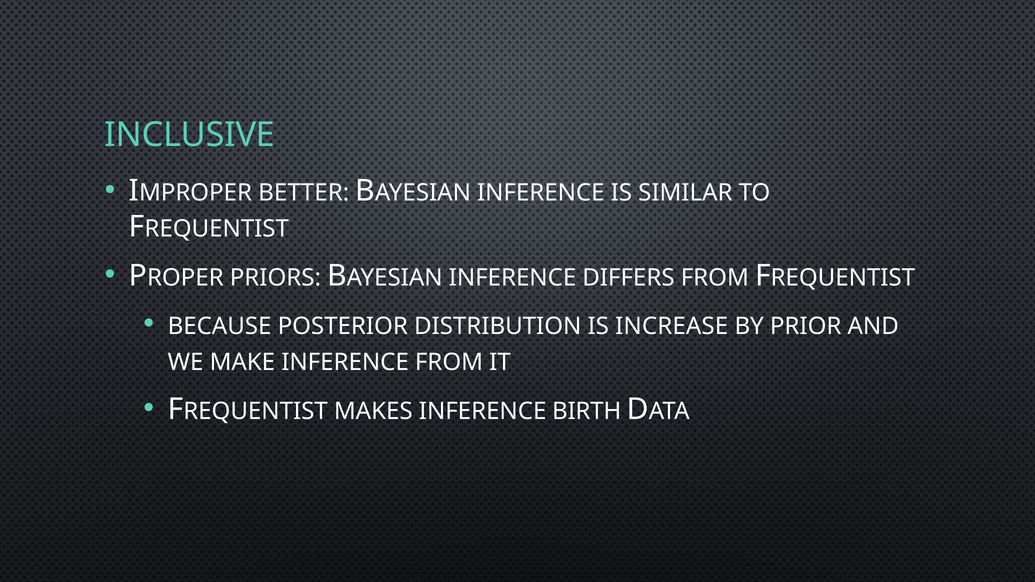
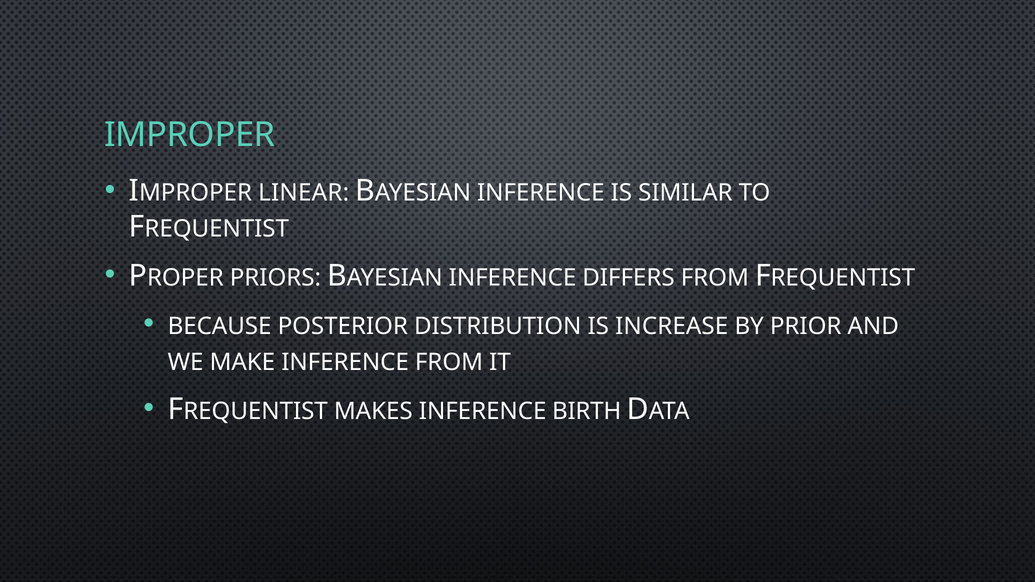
INCLUSIVE: INCLUSIVE -> IMPROPER
BETTER: BETTER -> LINEAR
